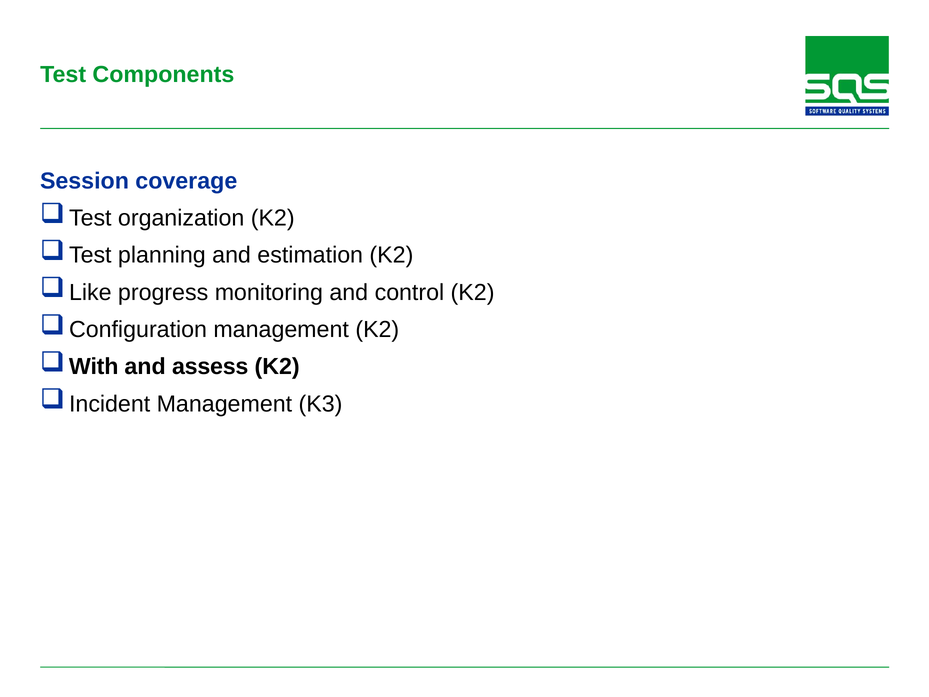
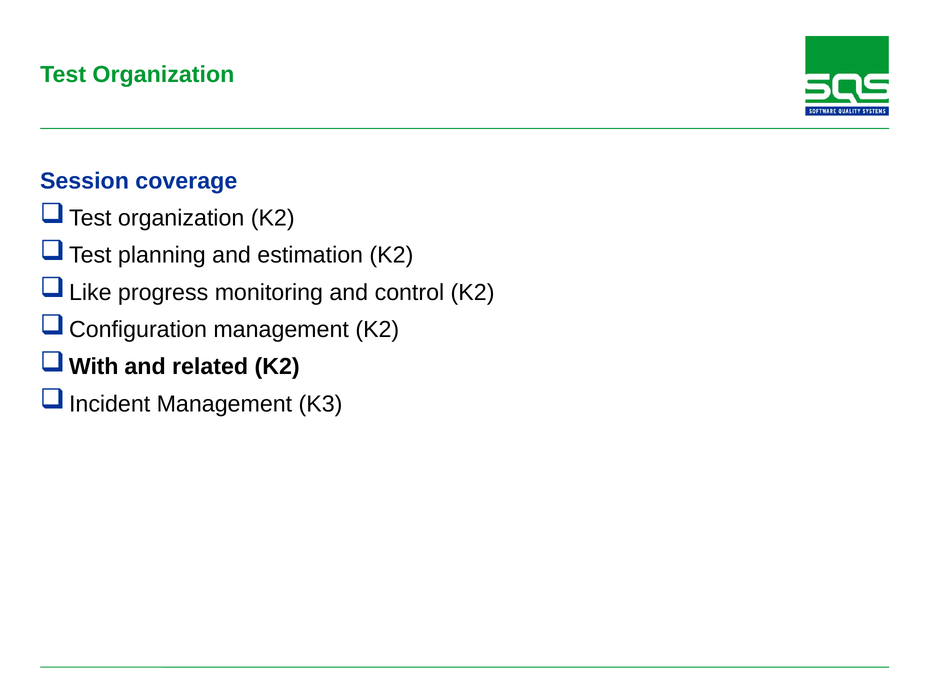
Components at (163, 75): Components -> Organization
assess: assess -> related
